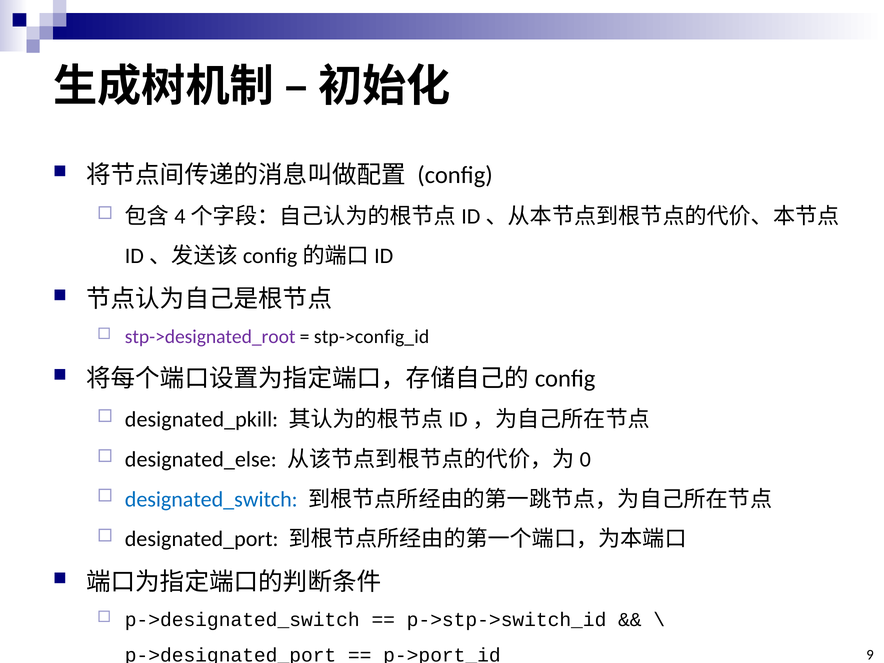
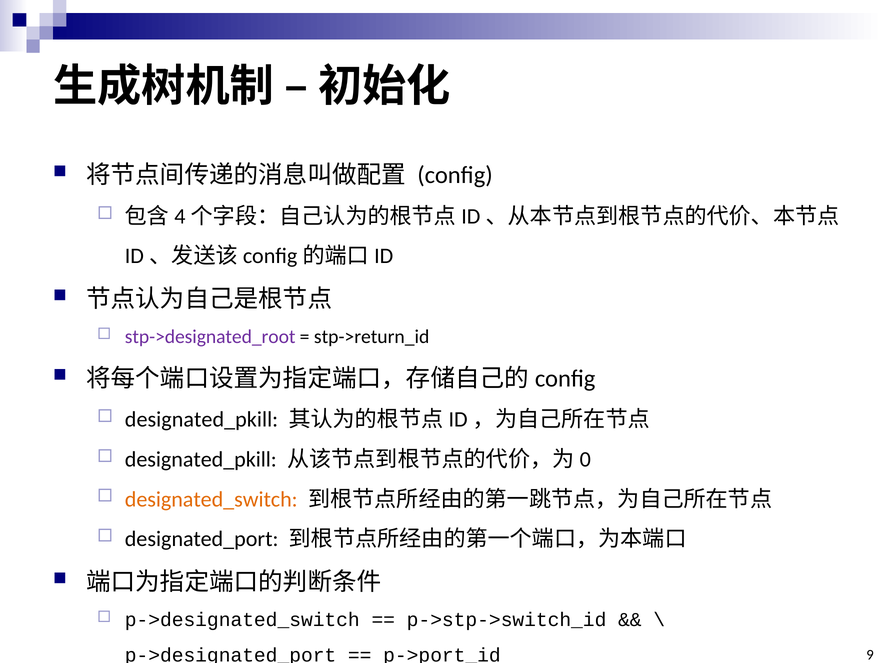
stp->config_id: stp->config_id -> stp->return_id
designated_else at (201, 459): designated_else -> designated_pkill
designated_switch colour: blue -> orange
